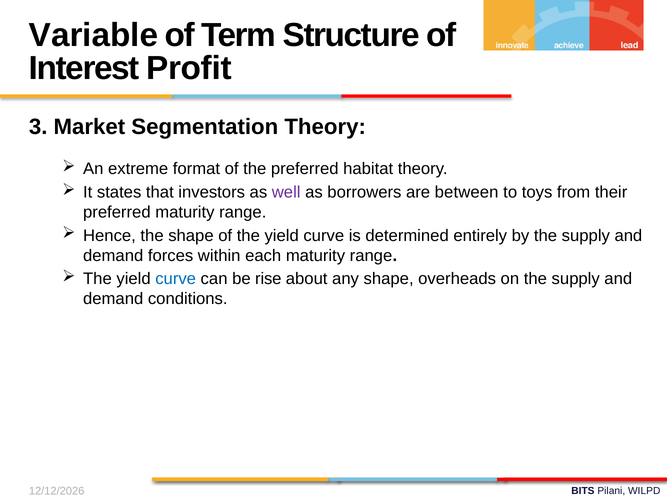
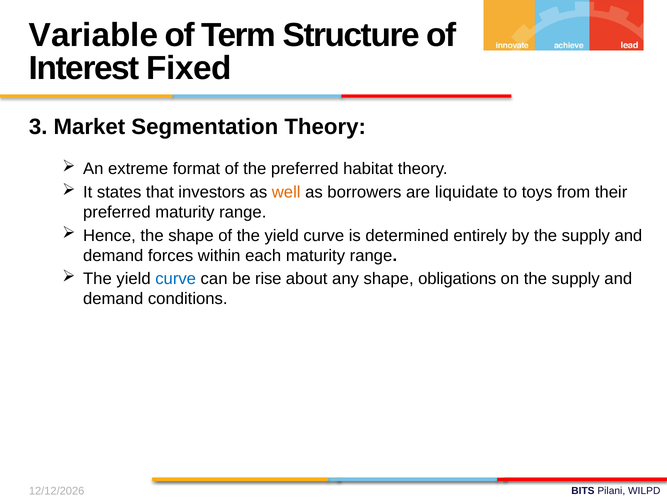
Profit: Profit -> Fixed
well colour: purple -> orange
between: between -> liquidate
overheads: overheads -> obligations
